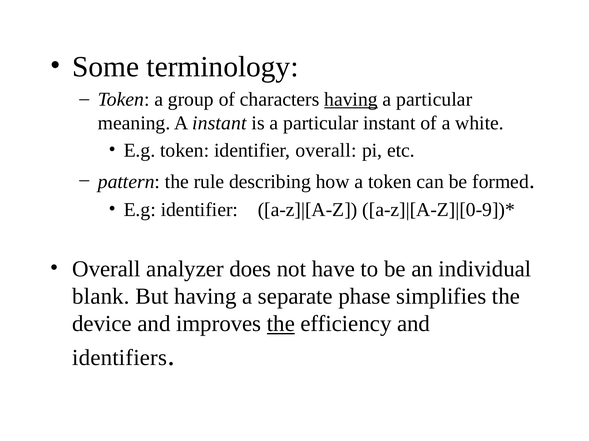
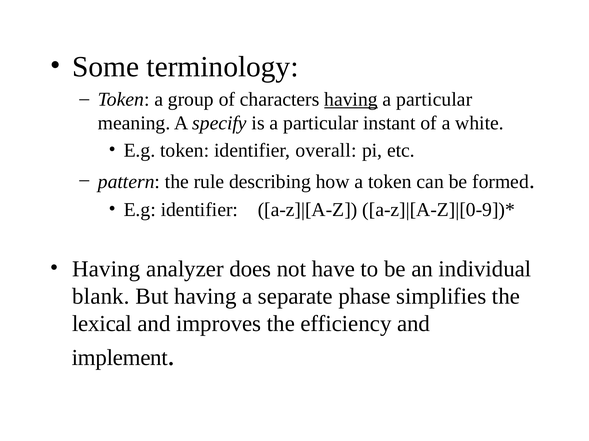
A instant: instant -> specify
Overall at (106, 269): Overall -> Having
device: device -> lexical
the at (281, 324) underline: present -> none
identifiers: identifiers -> implement
